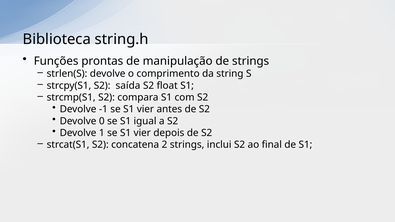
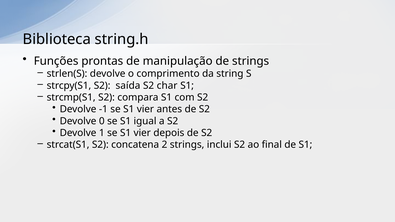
float: float -> char
